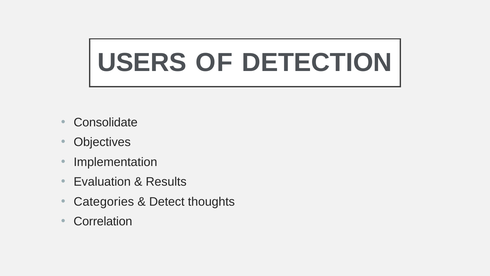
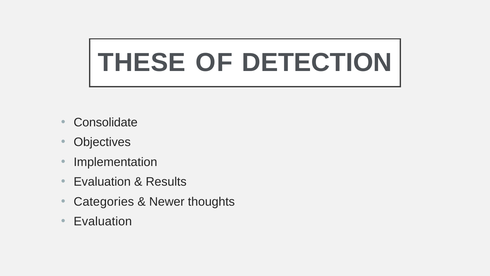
USERS: USERS -> THESE
Detect: Detect -> Newer
Correlation at (103, 221): Correlation -> Evaluation
